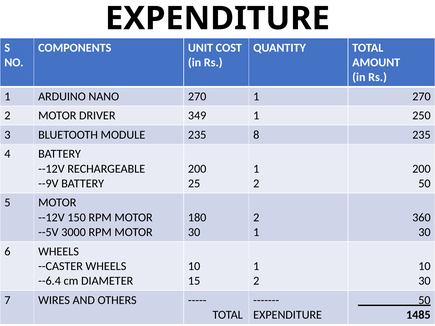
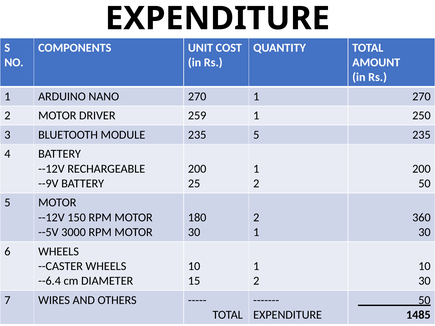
349: 349 -> 259
235 8: 8 -> 5
